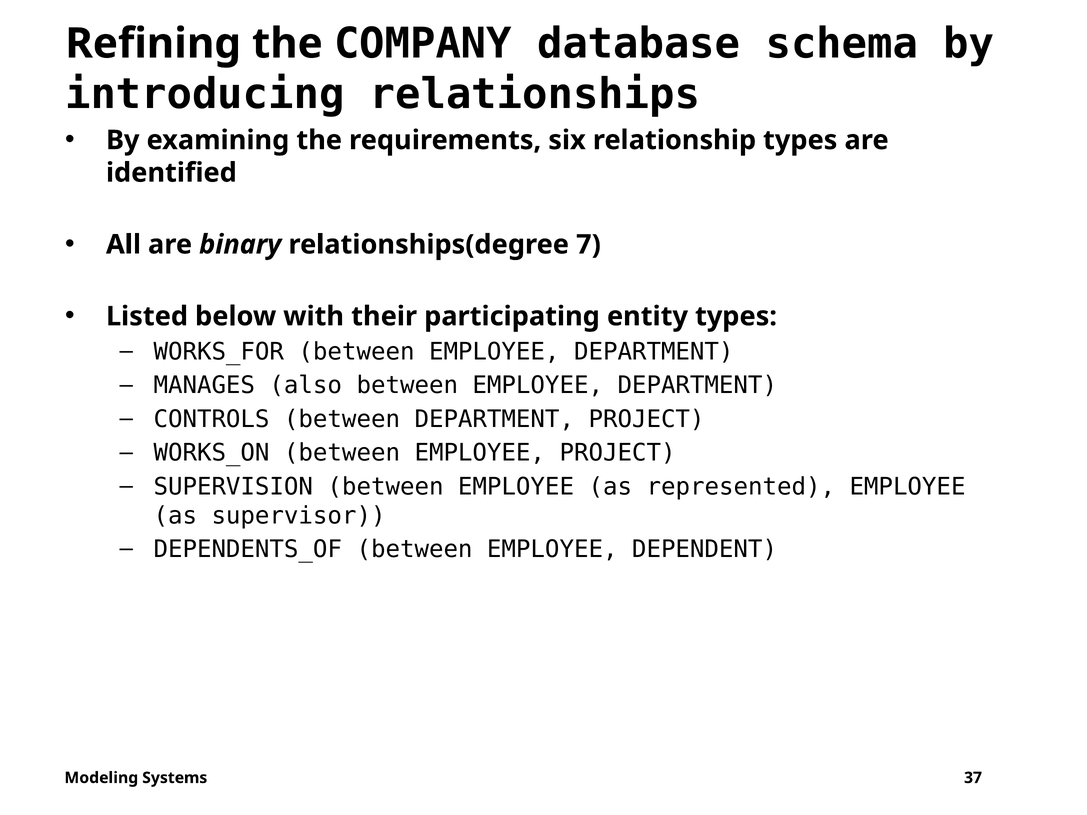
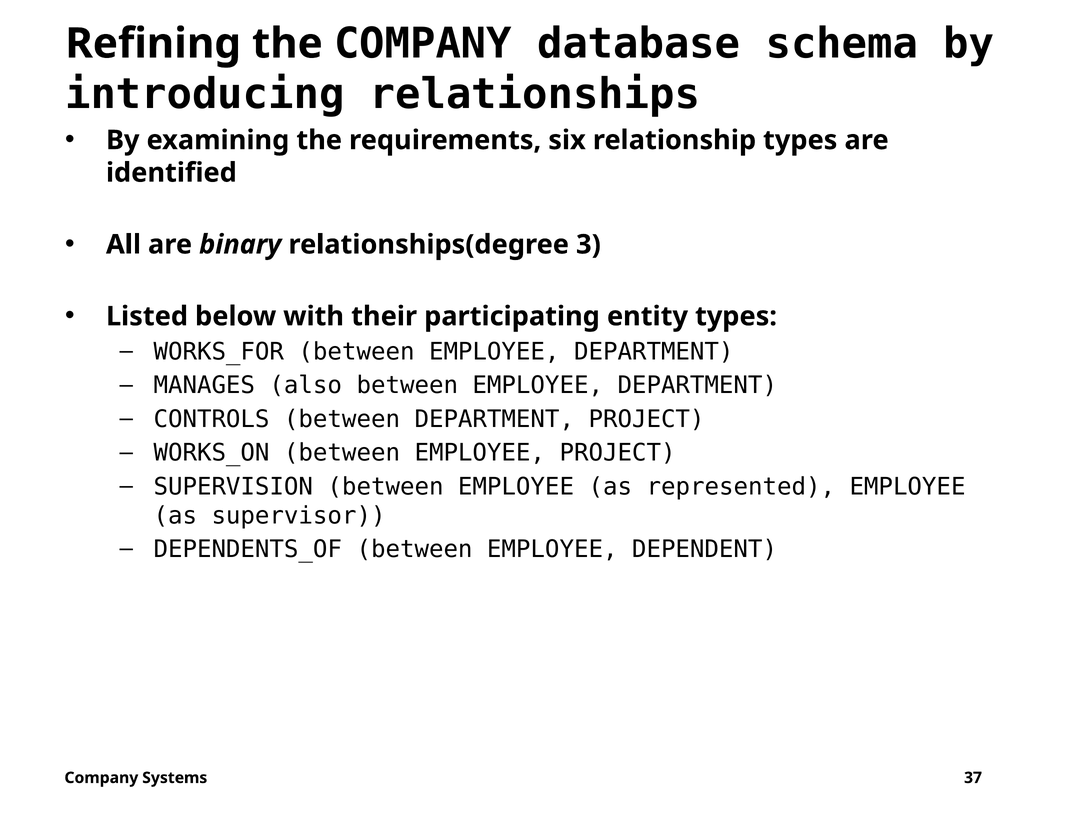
7: 7 -> 3
Modeling at (101, 778): Modeling -> Company
